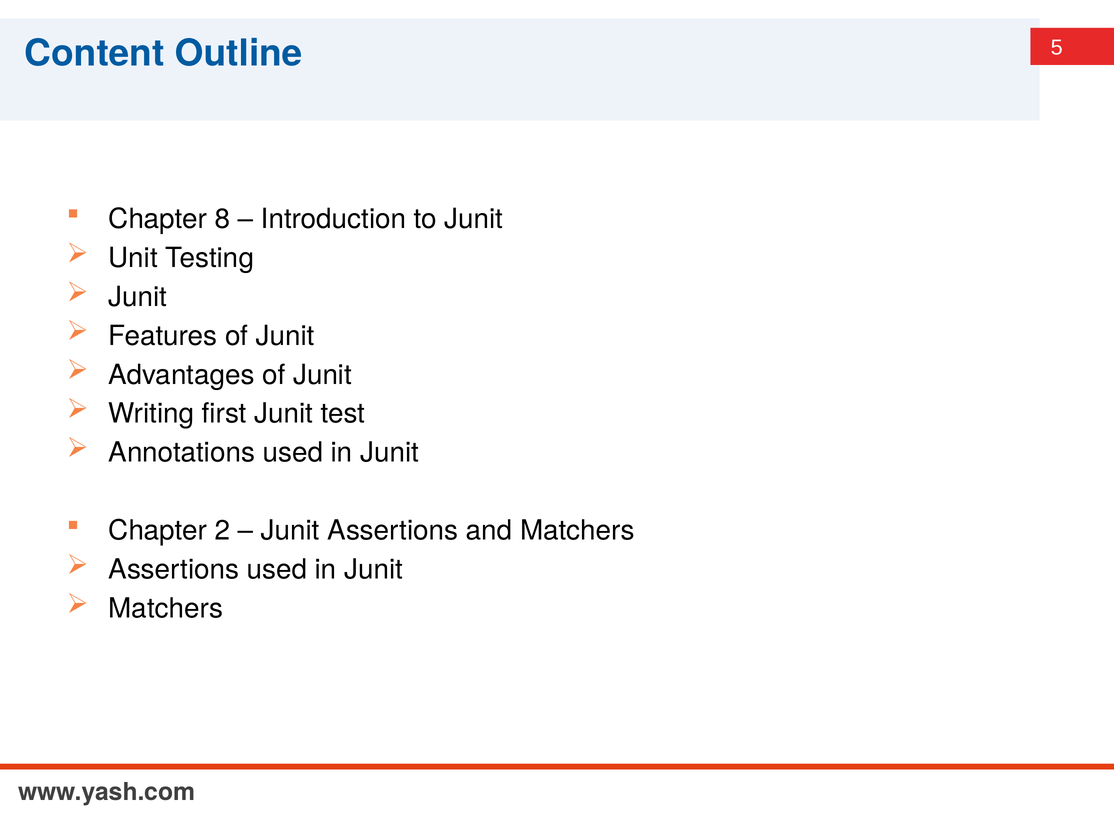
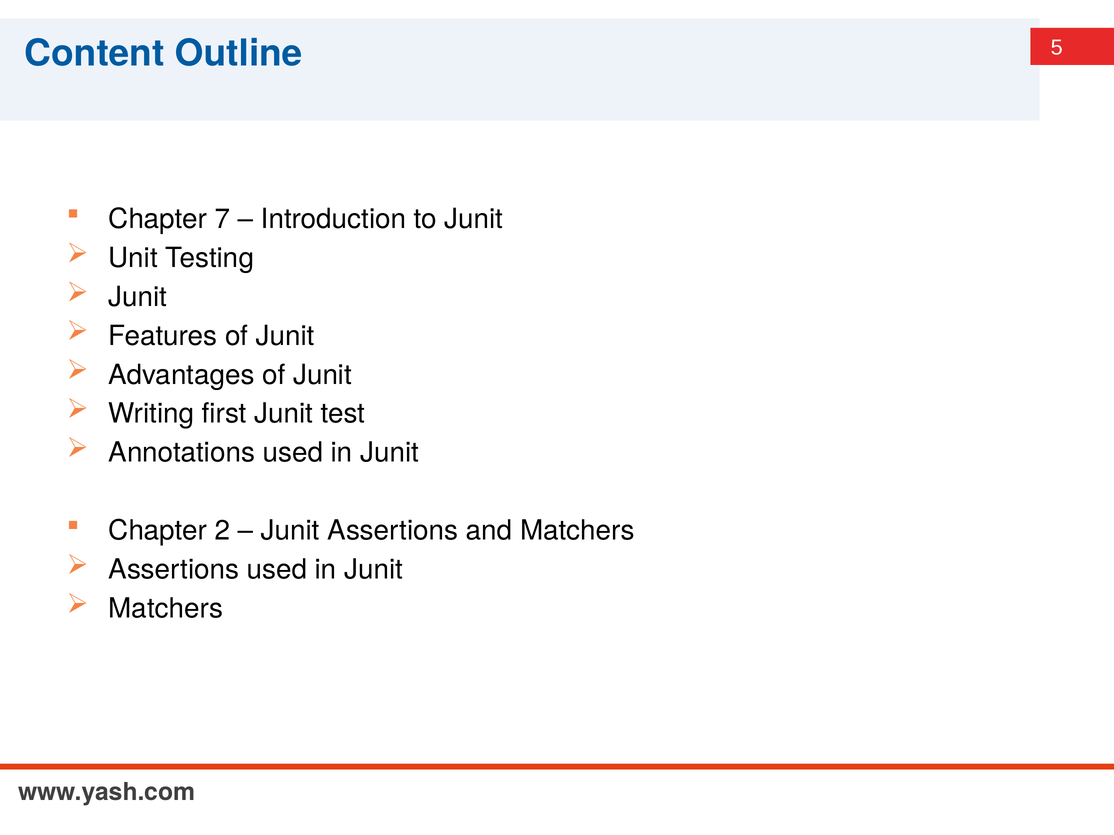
8: 8 -> 7
